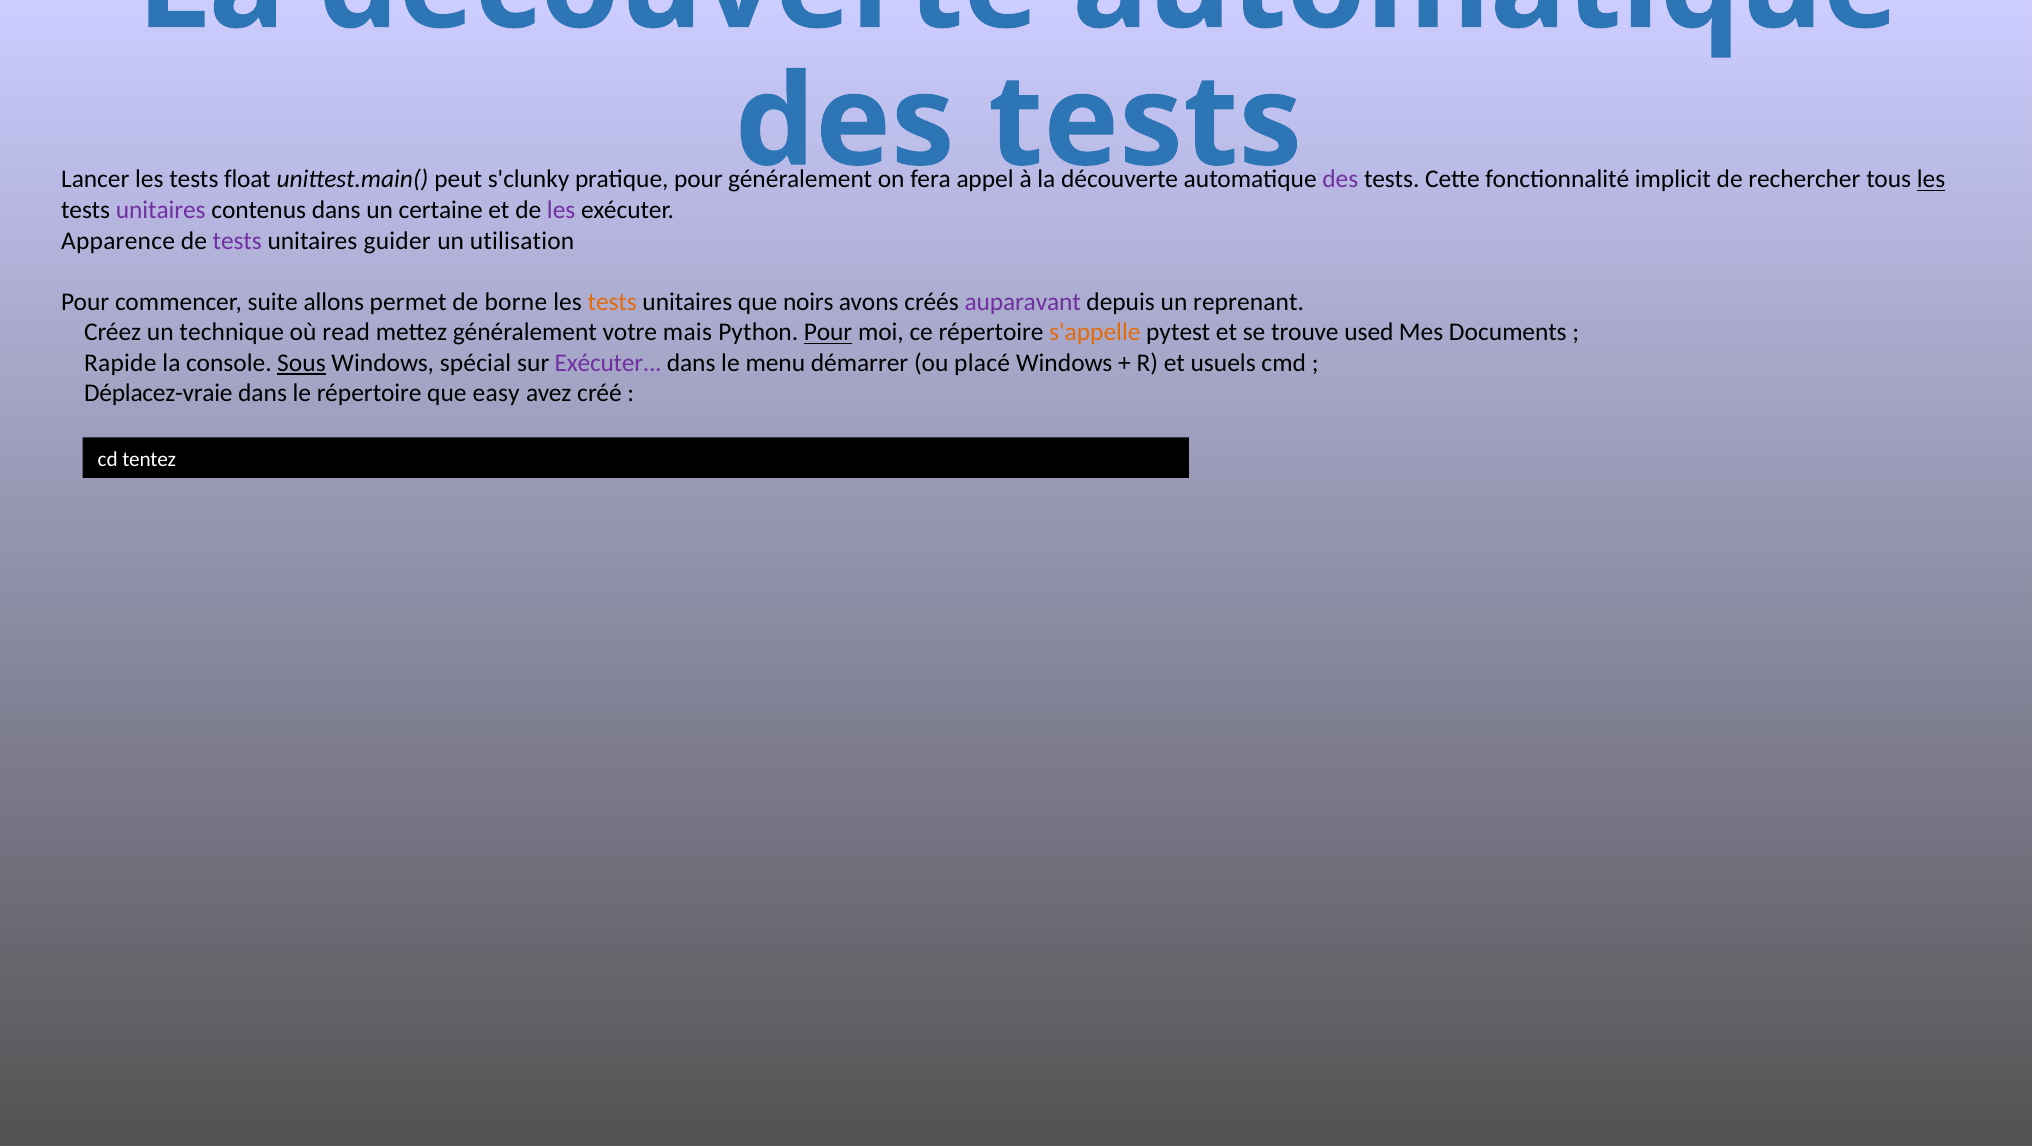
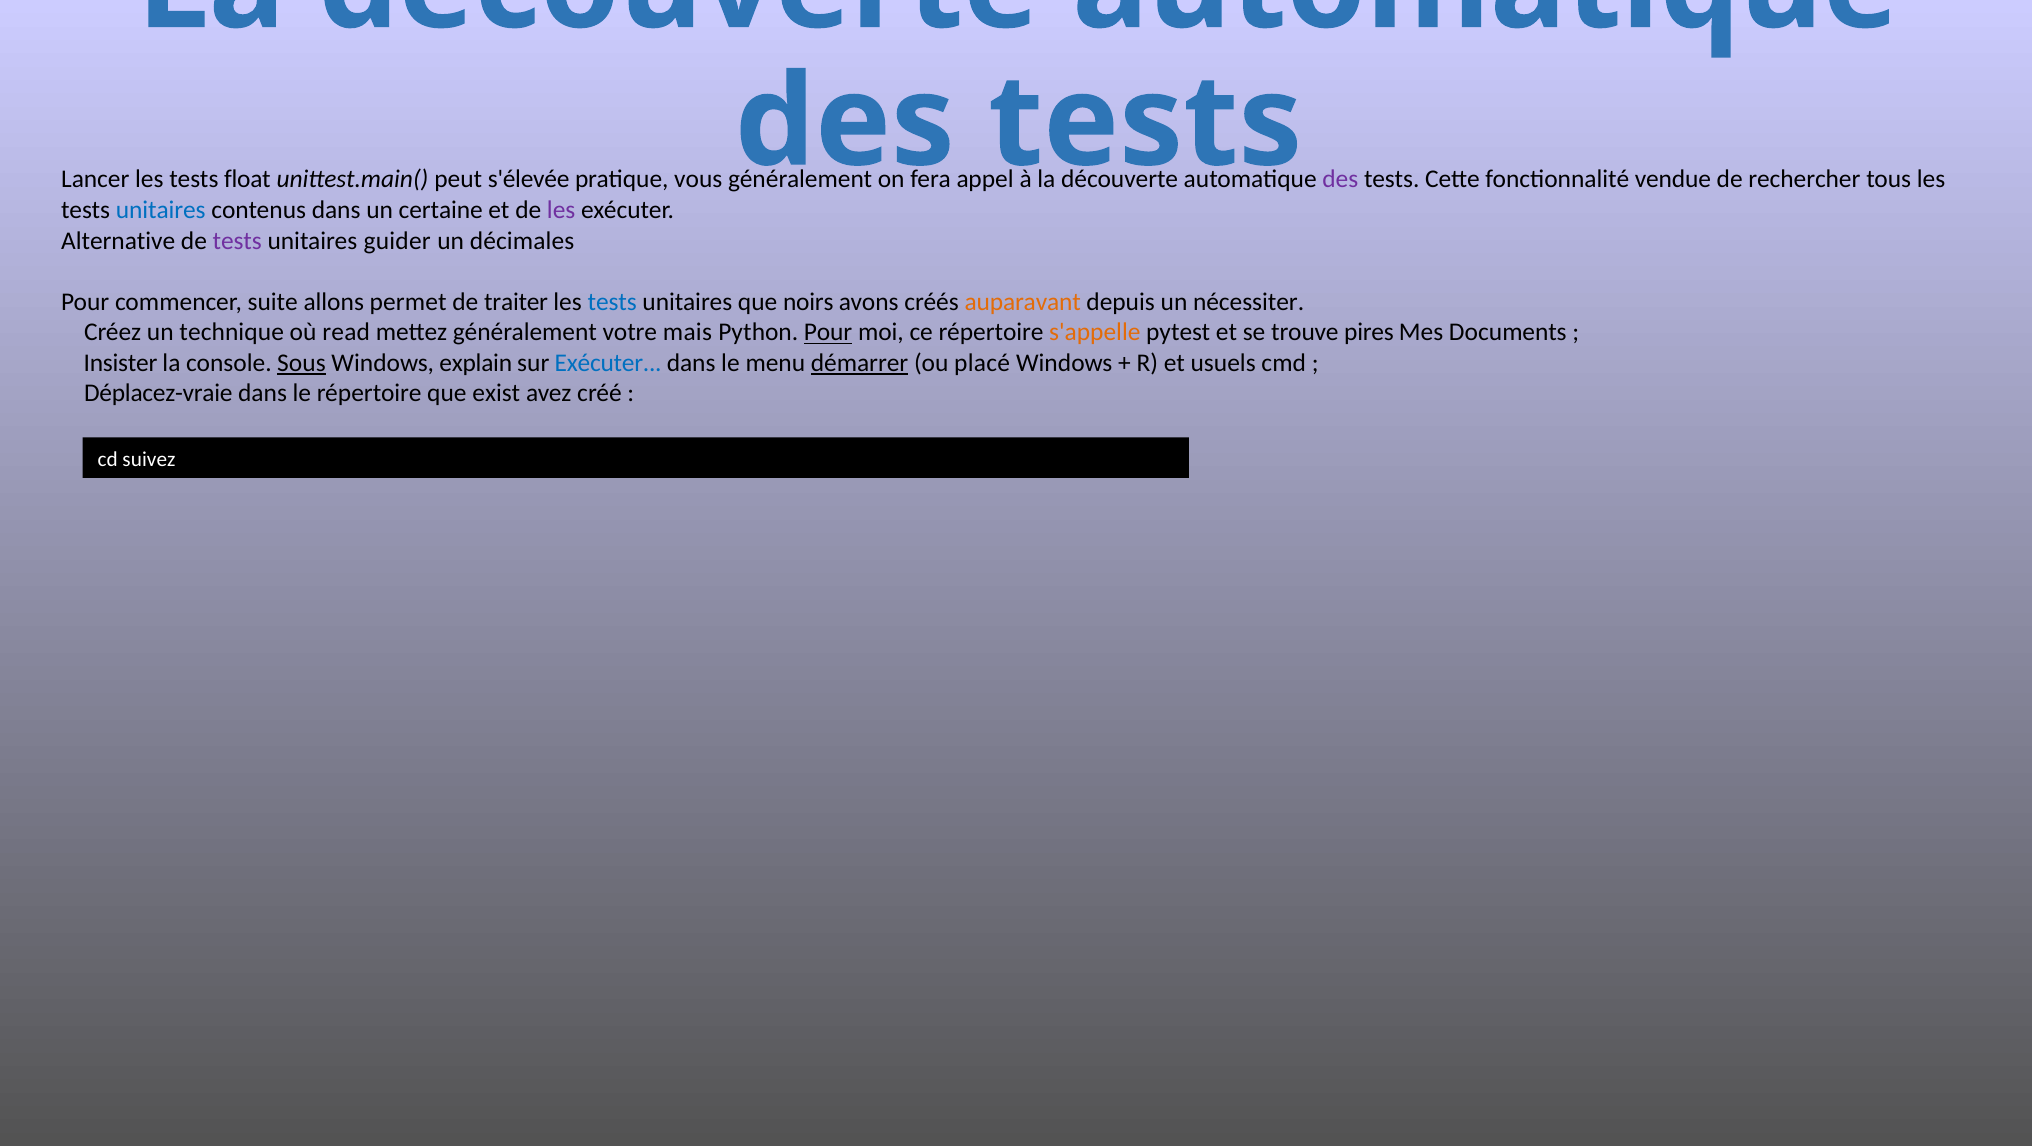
s'clunky: s'clunky -> s'élevée
pratique pour: pour -> vous
implicit: implicit -> vendue
les at (1931, 180) underline: present -> none
unitaires at (161, 210) colour: purple -> blue
Apparence: Apparence -> Alternative
utilisation: utilisation -> décimales
borne: borne -> traiter
tests at (612, 302) colour: orange -> blue
auparavant colour: purple -> orange
reprenant: reprenant -> nécessiter
used: used -> pires
Rapide: Rapide -> Insister
spécial: spécial -> explain
Exécuter at (608, 363) colour: purple -> blue
démarrer underline: none -> present
easy: easy -> exist
tentez: tentez -> suivez
